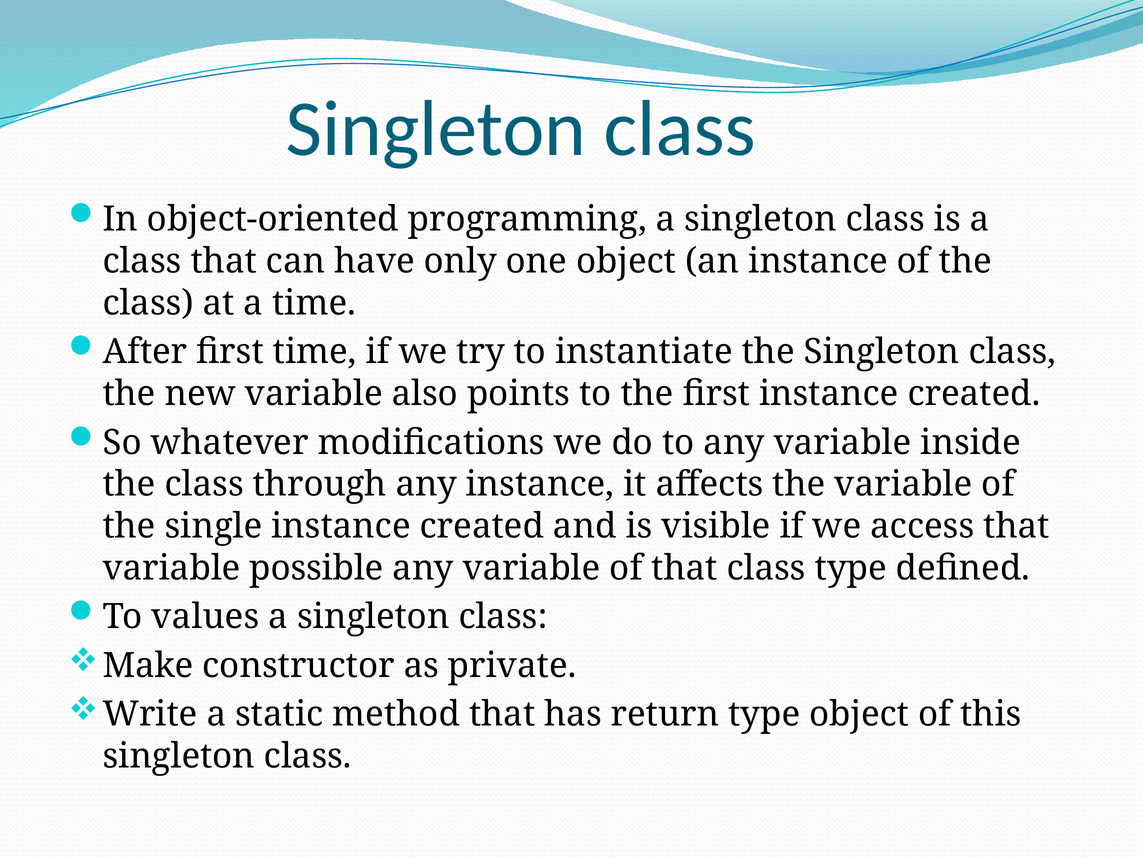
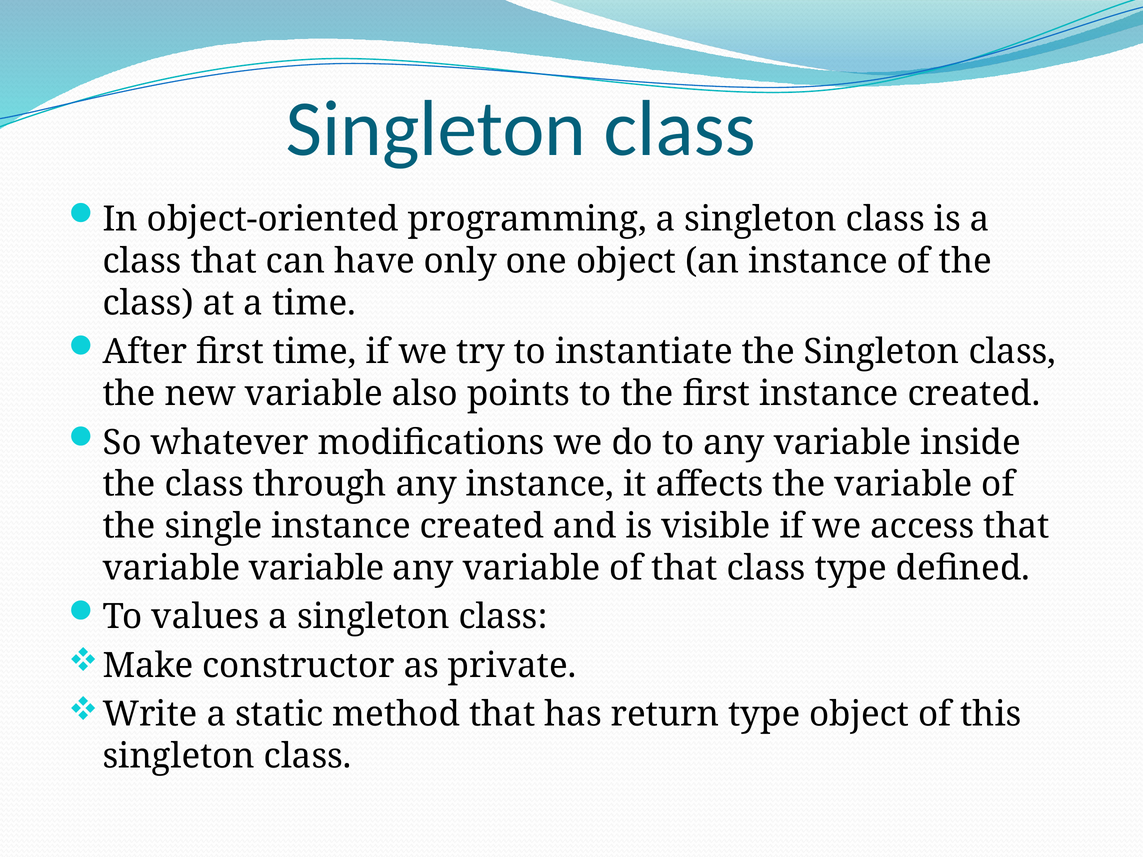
variable possible: possible -> variable
